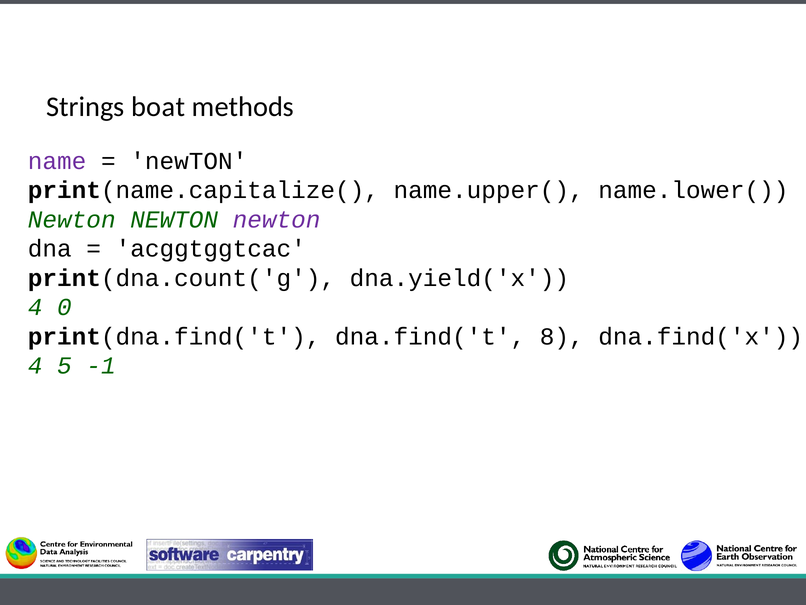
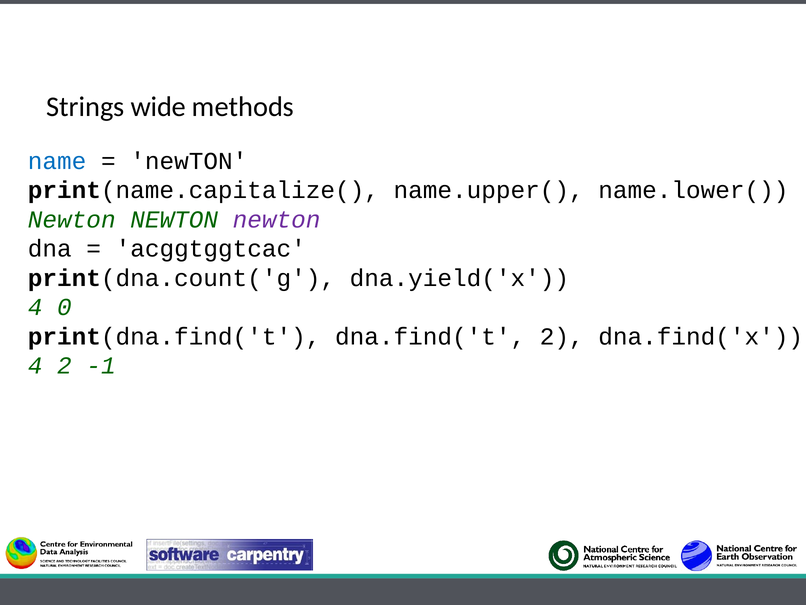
boat: boat -> wide
name colour: purple -> blue
dna.find('t 8: 8 -> 2
4 5: 5 -> 2
